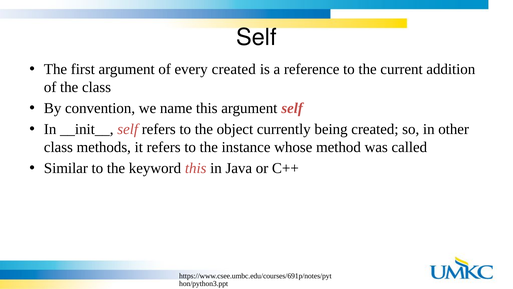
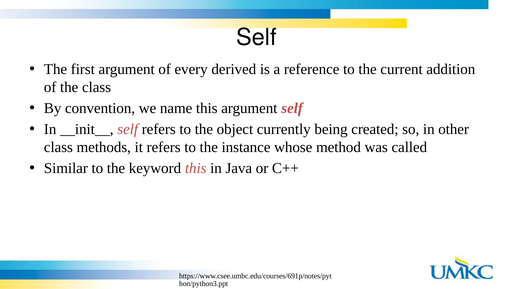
every created: created -> derived
